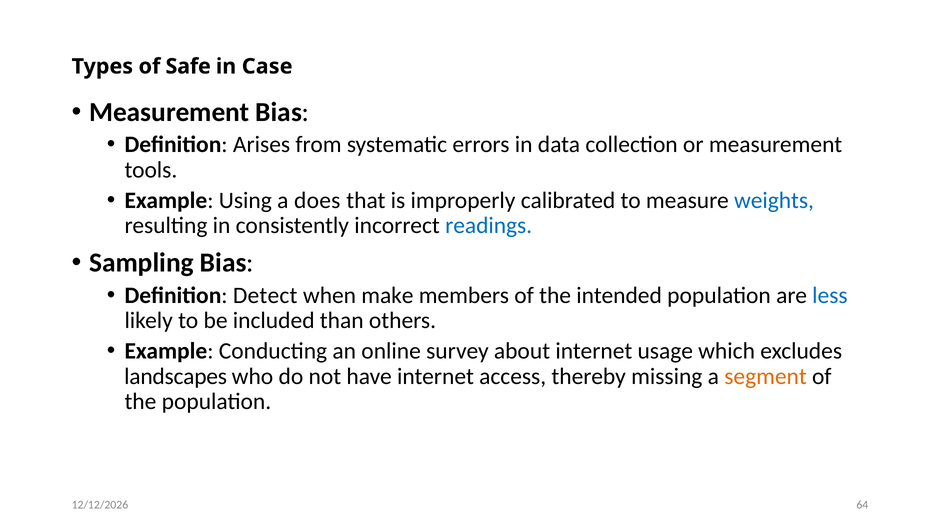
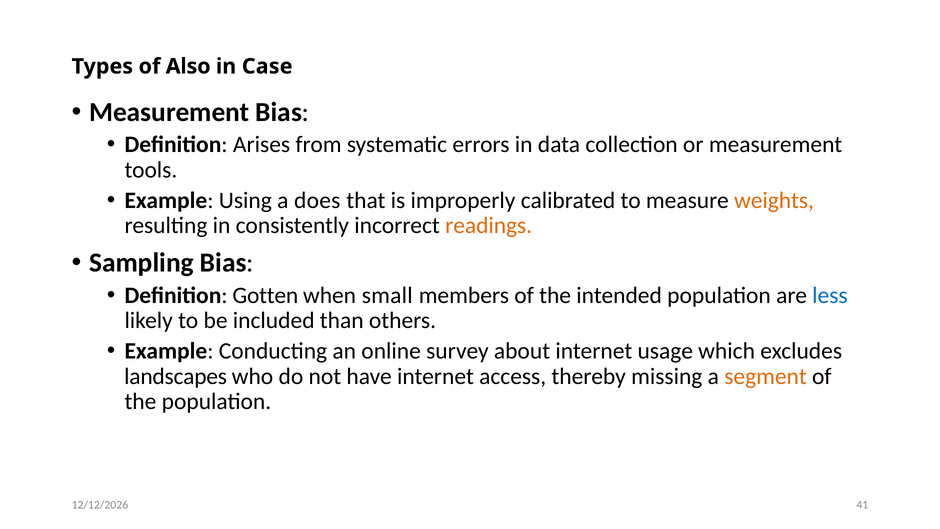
Safe: Safe -> Also
weights colour: blue -> orange
readings colour: blue -> orange
Detect: Detect -> Gotten
make: make -> small
64: 64 -> 41
